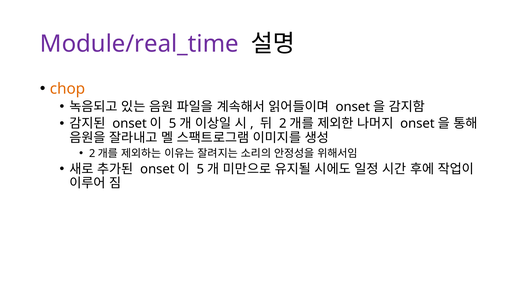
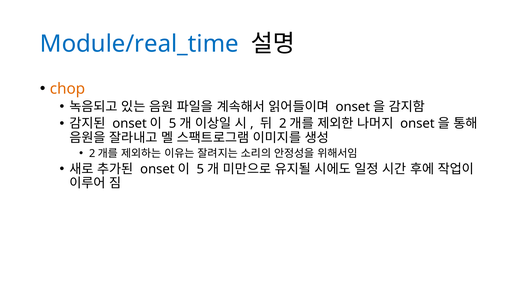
Module/real_time colour: purple -> blue
